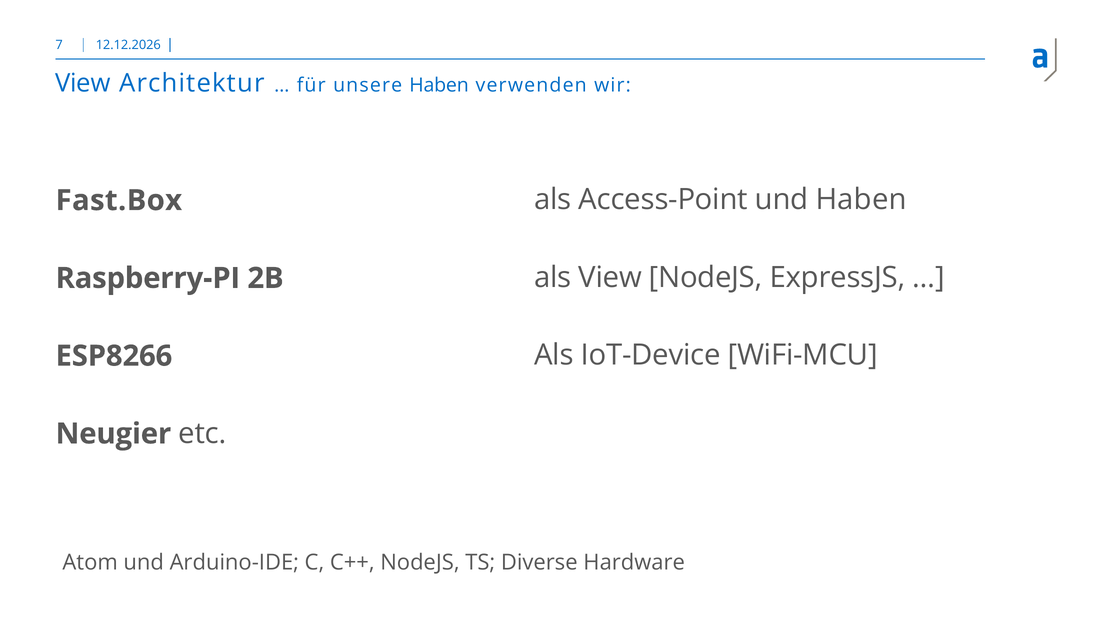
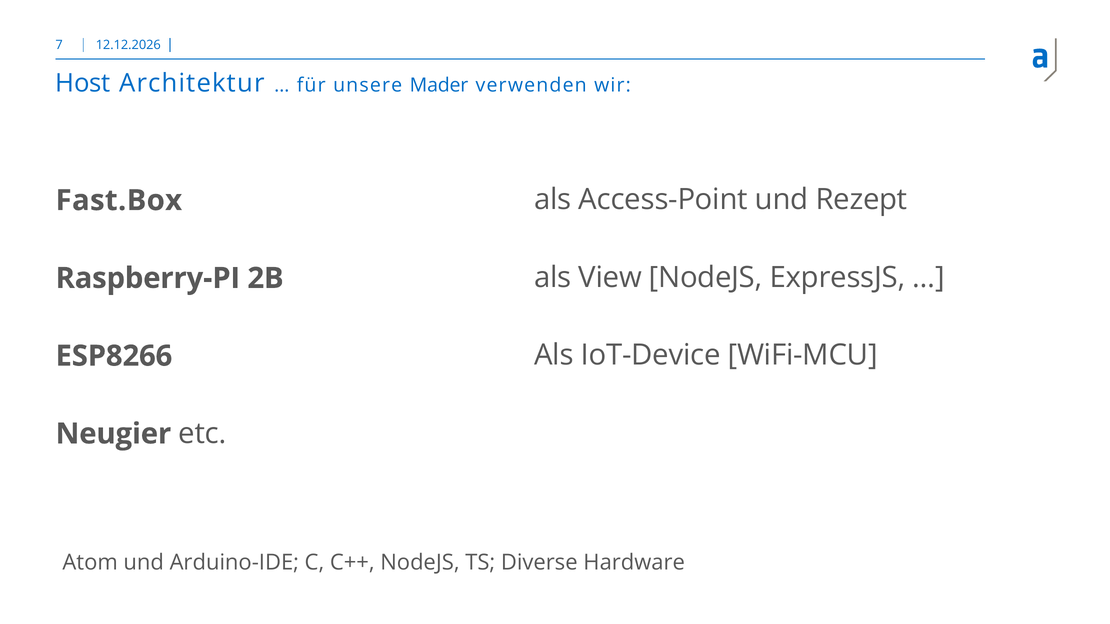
View at (83, 83): View -> Host
unsere Haben: Haben -> Mader
und Haben: Haben -> Rezept
